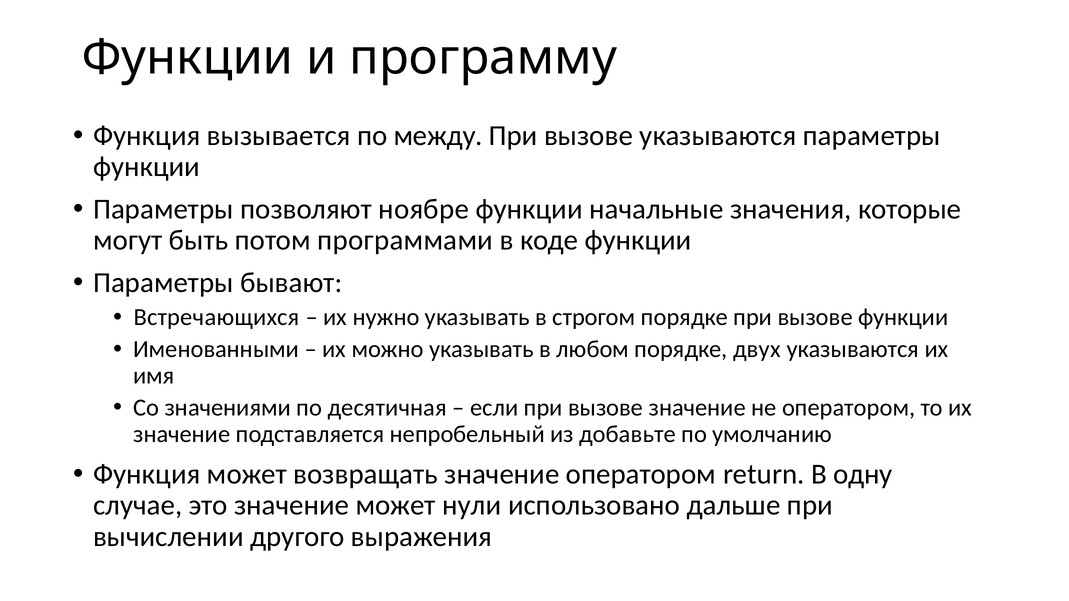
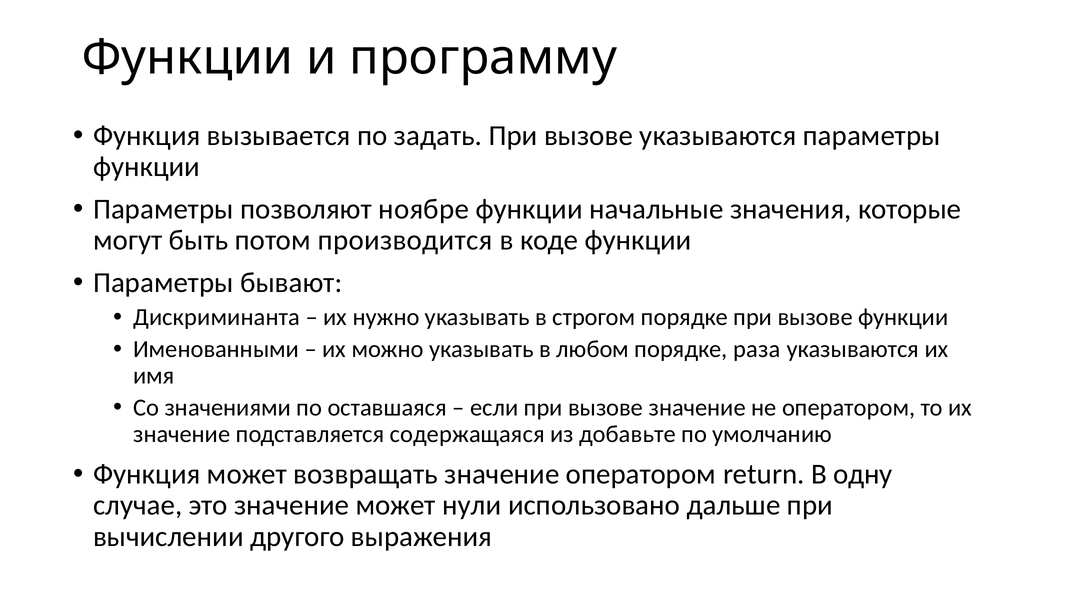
между: между -> задать
программами: программами -> производится
Встречающихся: Встречающихся -> Дискриминанта
двух: двух -> раза
десятичная: десятичная -> оставшаяся
непробельный: непробельный -> содержащаяся
